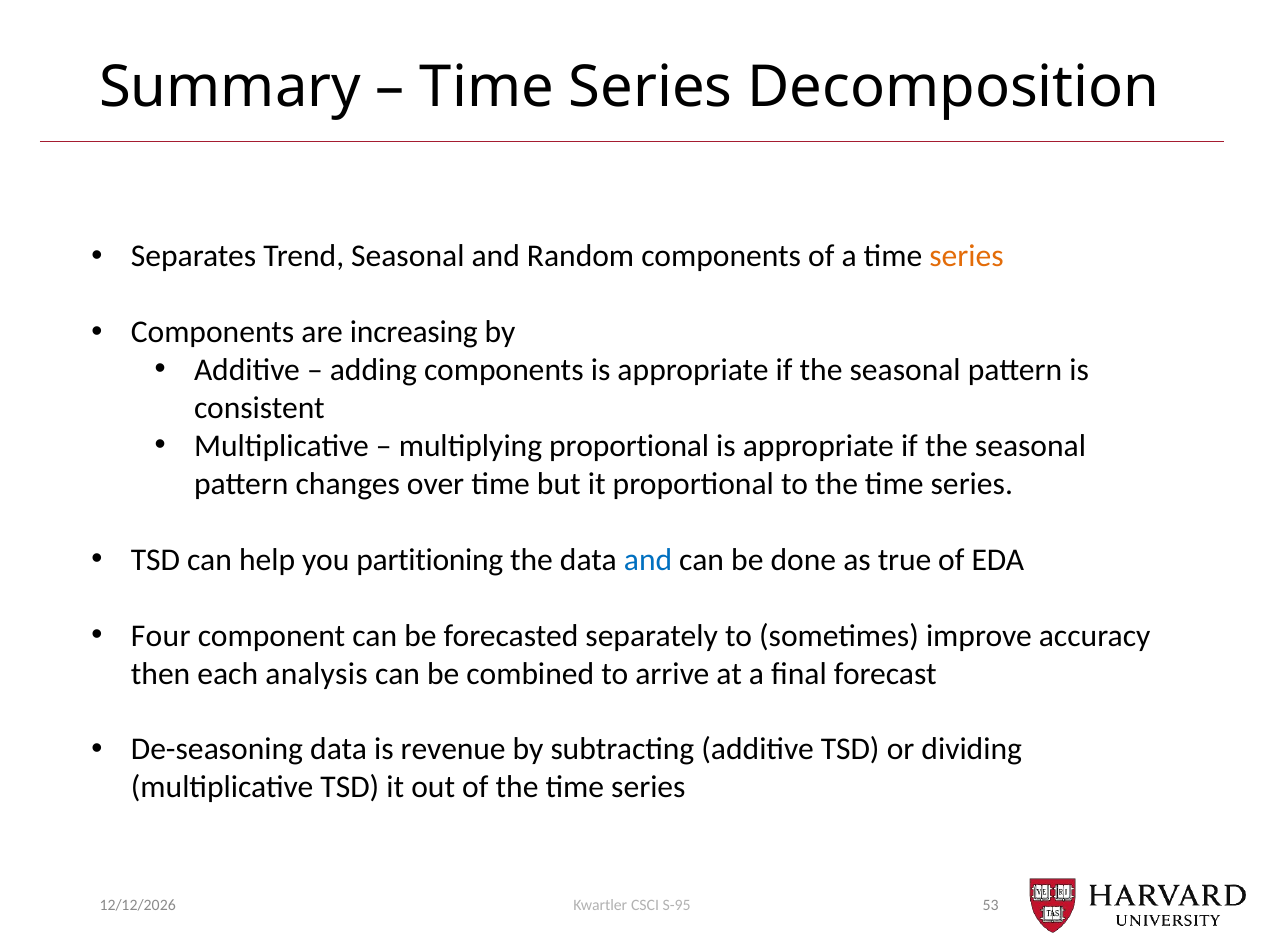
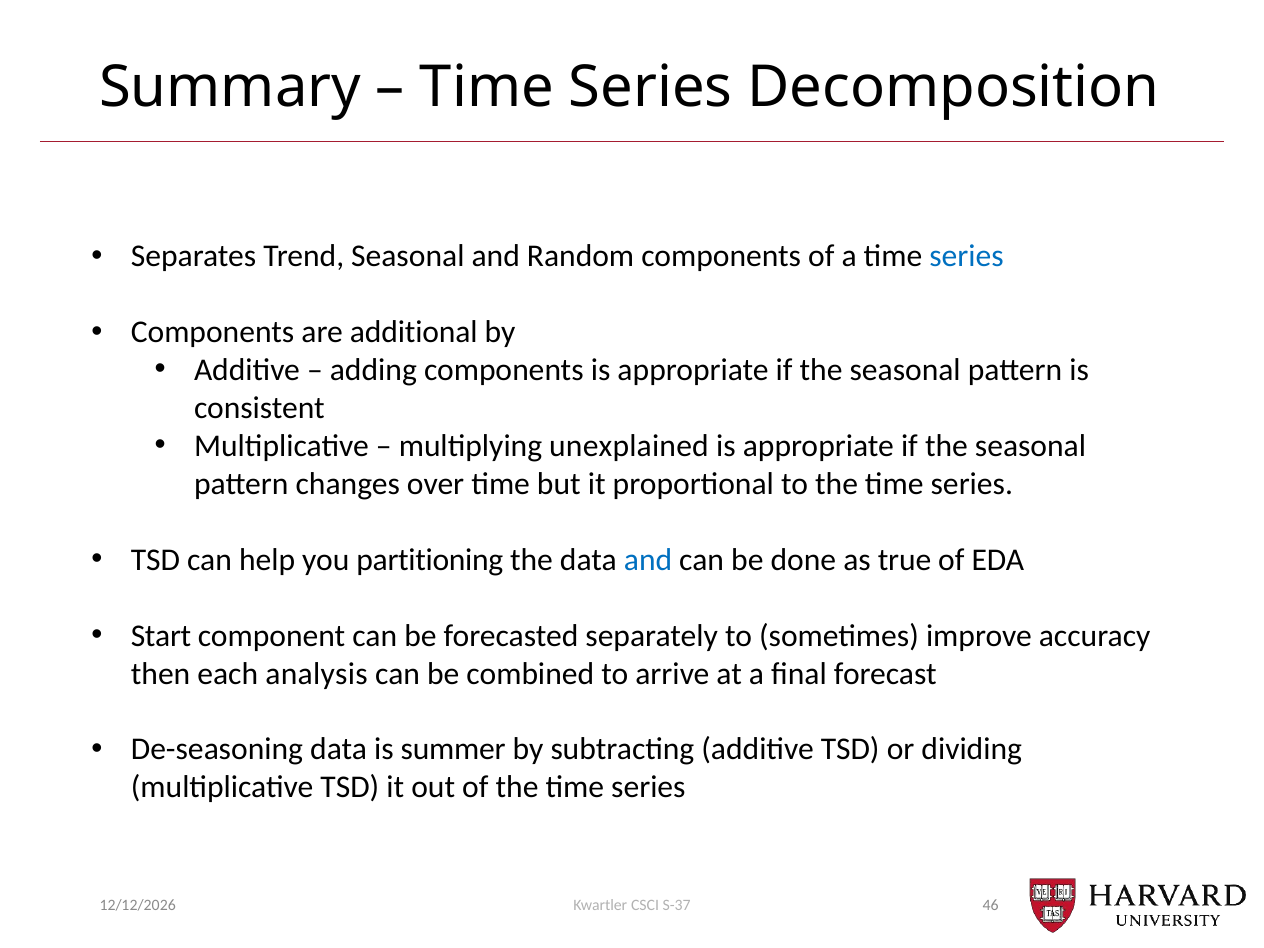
series at (967, 256) colour: orange -> blue
increasing: increasing -> additional
multiplying proportional: proportional -> unexplained
Four: Four -> Start
revenue: revenue -> summer
S-95: S-95 -> S-37
53: 53 -> 46
